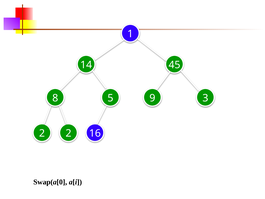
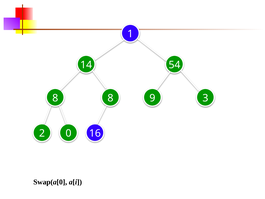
45: 45 -> 54
8 5: 5 -> 8
2 2: 2 -> 0
